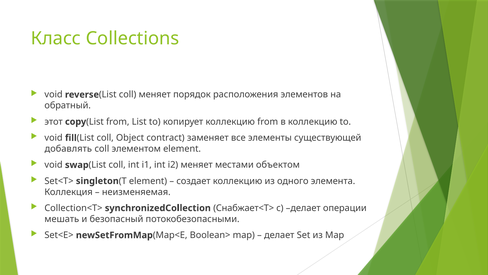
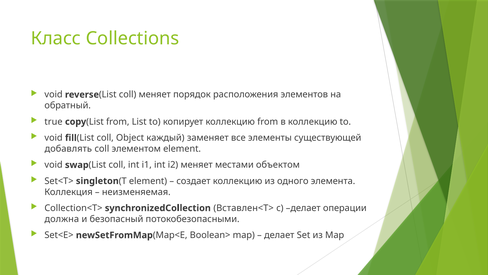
этот: этот -> true
contract: contract -> каждый
Снабжает<T>: Снабжает<T> -> Вставлен<T>
мешать: мешать -> должна
